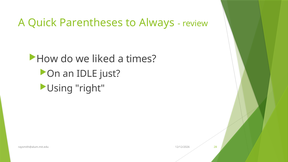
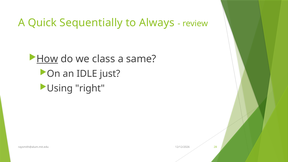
Parentheses: Parentheses -> Sequentially
How underline: none -> present
liked: liked -> class
times: times -> same
